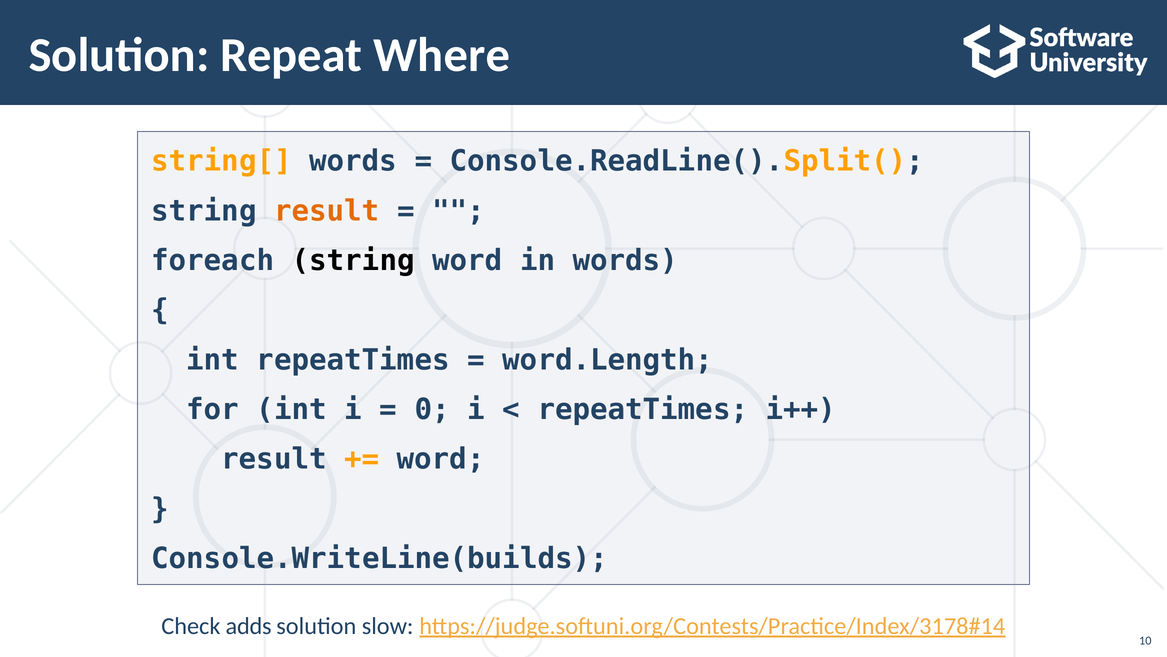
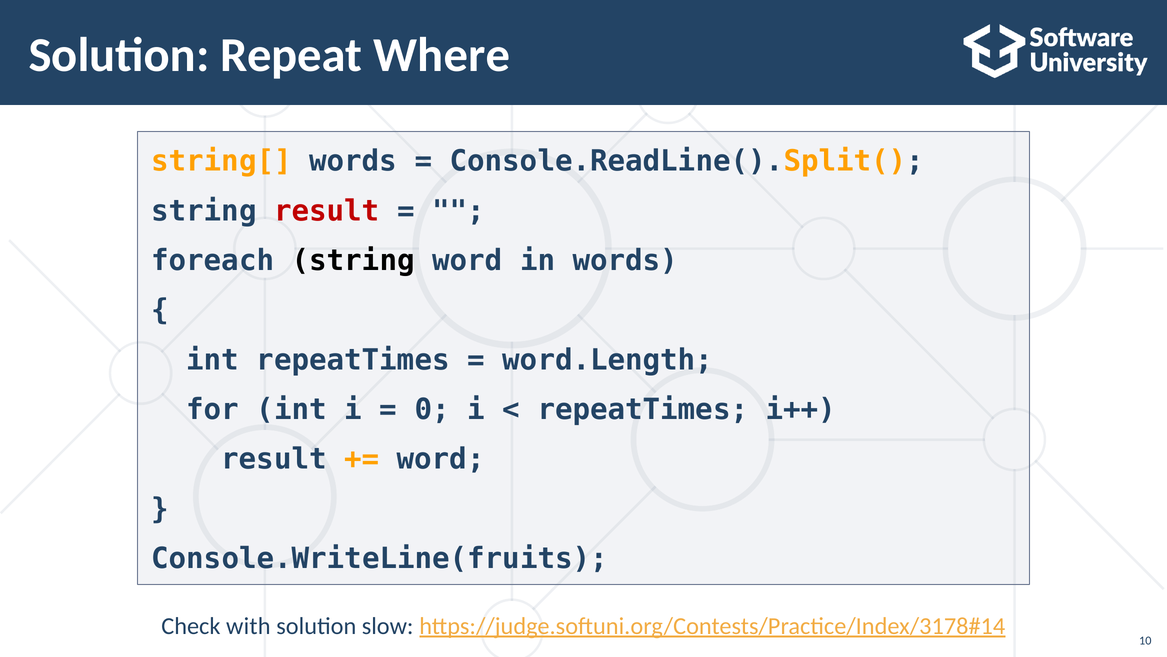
result at (327, 211) colour: orange -> red
Console.WriteLine(builds: Console.WriteLine(builds -> Console.WriteLine(fruits
adds: adds -> with
